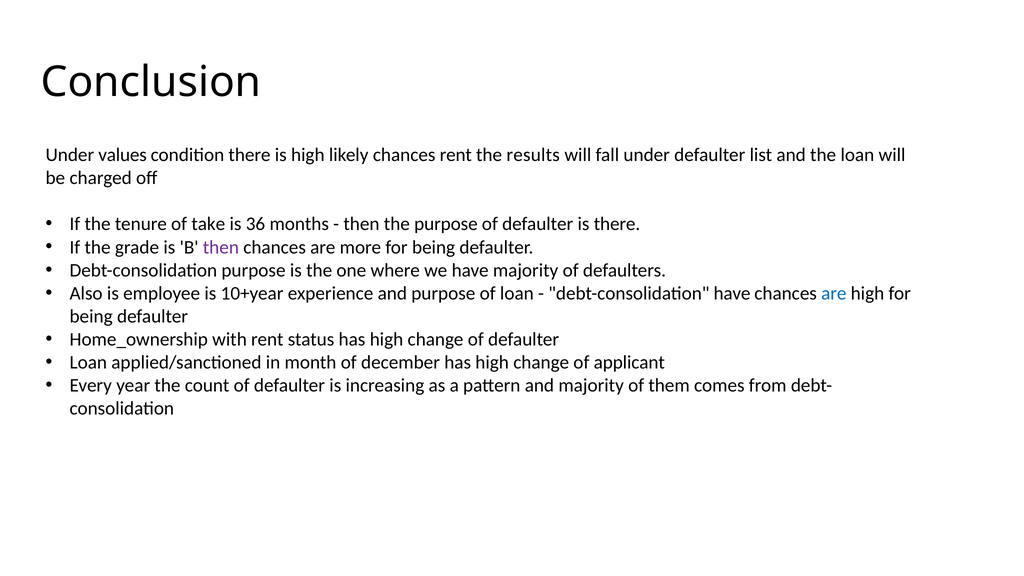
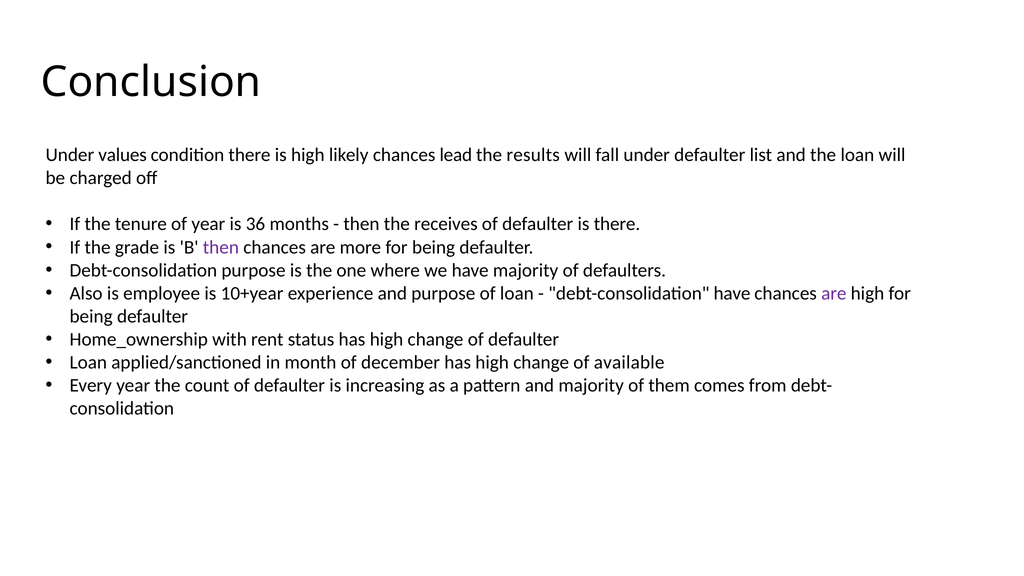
chances rent: rent -> lead
of take: take -> year
the purpose: purpose -> receives
are at (834, 293) colour: blue -> purple
applicant: applicant -> available
